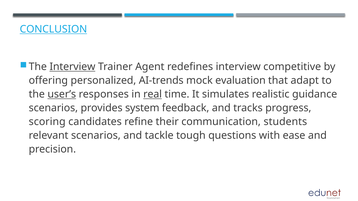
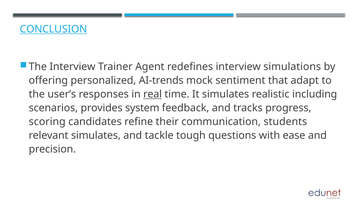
Interview at (72, 67) underline: present -> none
competitive: competitive -> simulations
evaluation: evaluation -> sentiment
user’s underline: present -> none
guidance: guidance -> including
relevant scenarios: scenarios -> simulates
